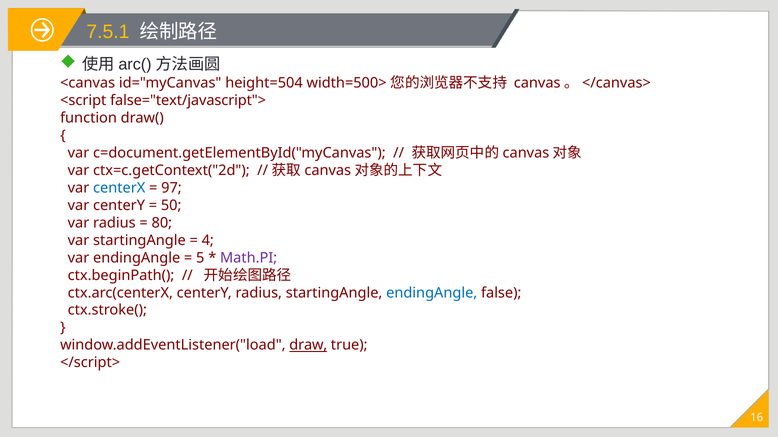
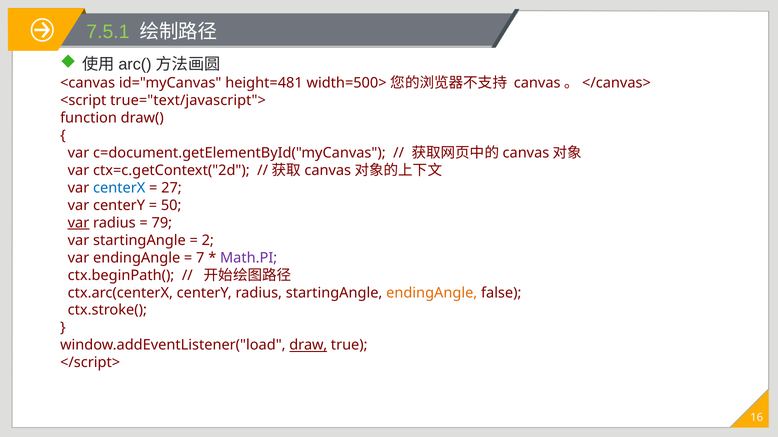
7.5.1 colour: yellow -> light green
height=504: height=504 -> height=481
false="text/javascript">: false="text/javascript"> -> true="text/javascript">
97: 97 -> 27
var at (79, 223) underline: none -> present
80: 80 -> 79
4: 4 -> 2
5: 5 -> 7
endingAngle at (432, 293) colour: blue -> orange
